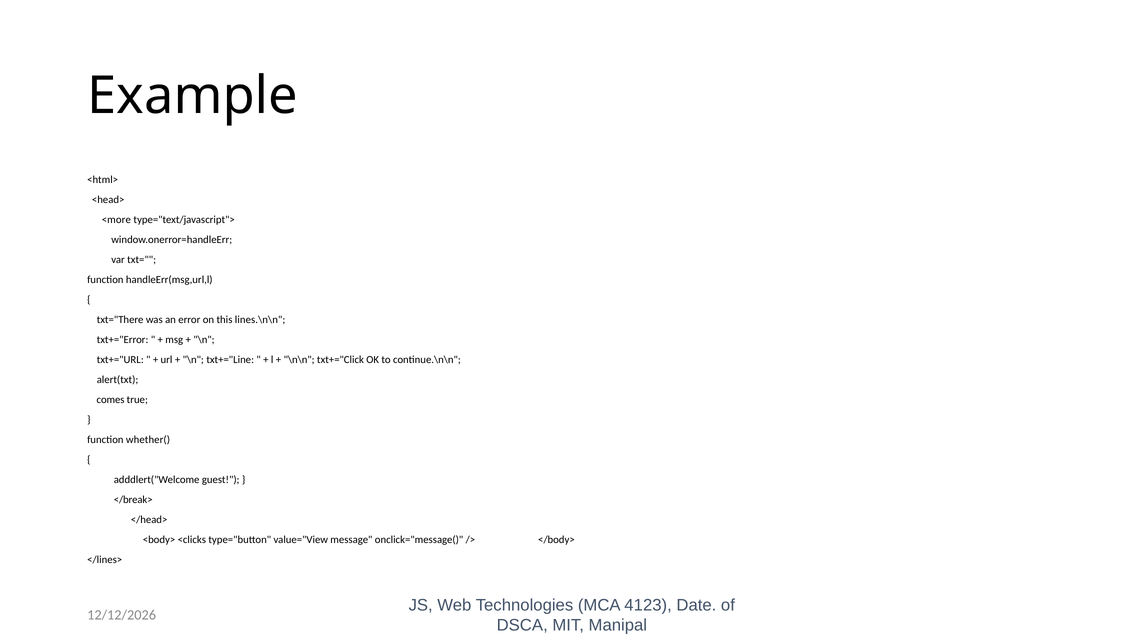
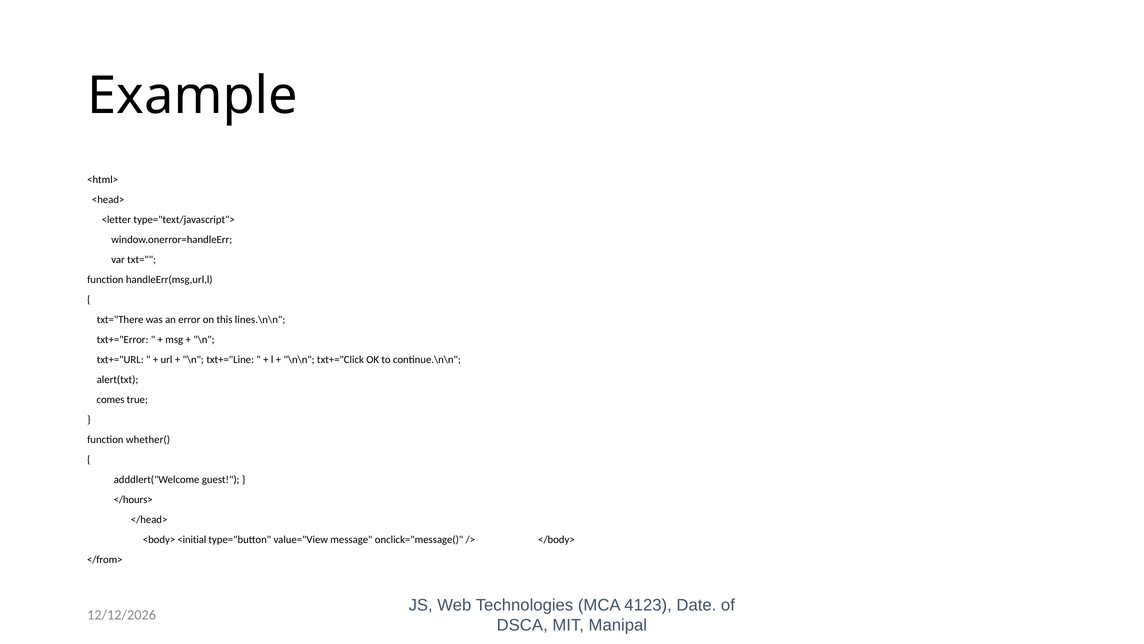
<more: <more -> <letter
</break>: </break> -> </hours>
<clicks: <clicks -> <initial
</lines>: </lines> -> </from>
